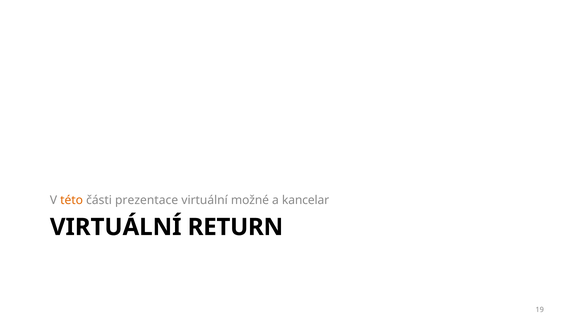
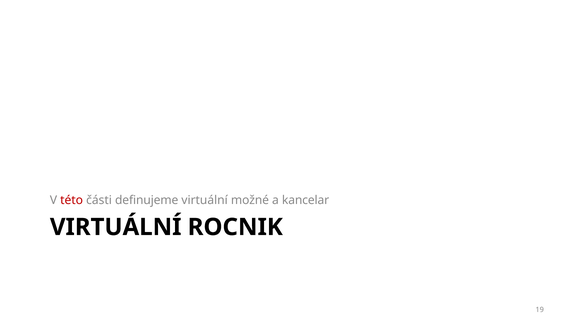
této colour: orange -> red
prezentace: prezentace -> definujeme
RETURN: RETURN -> ROCNIK
